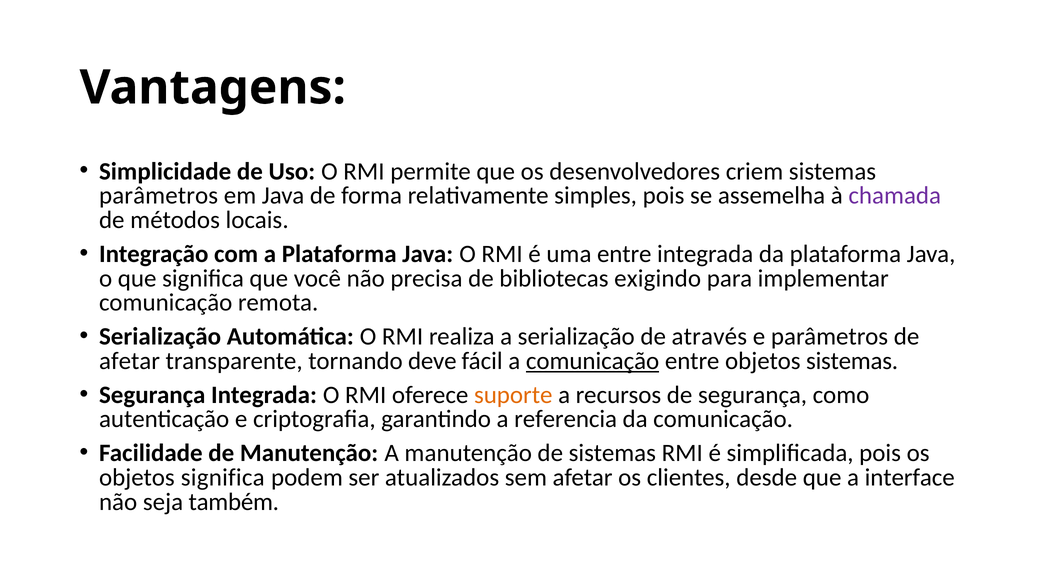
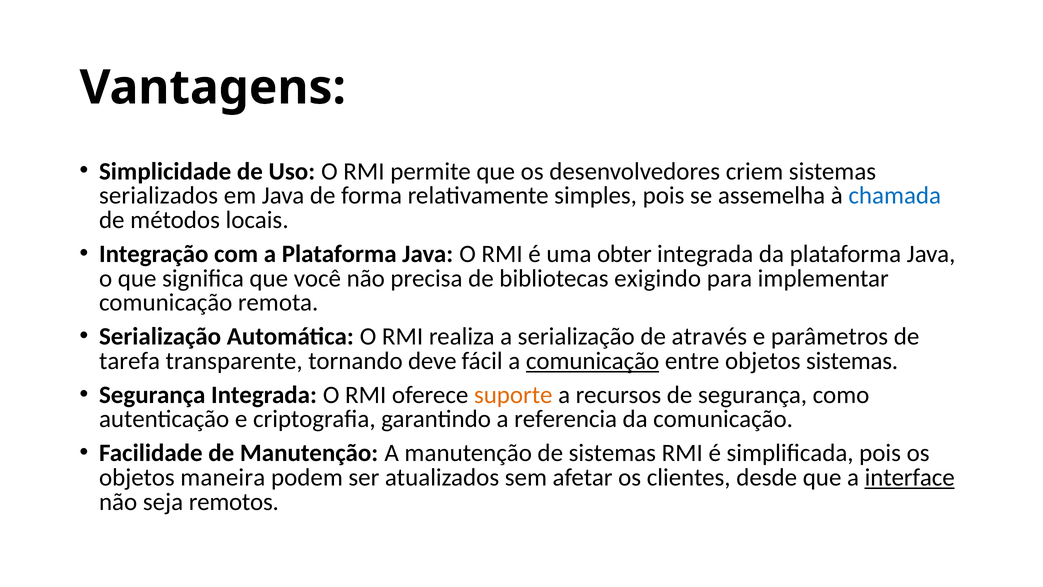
parâmetros at (159, 196): parâmetros -> serializados
chamada colour: purple -> blue
uma entre: entre -> obter
afetar at (130, 361): afetar -> tarefa
objetos significa: significa -> maneira
interface underline: none -> present
também: também -> remotos
